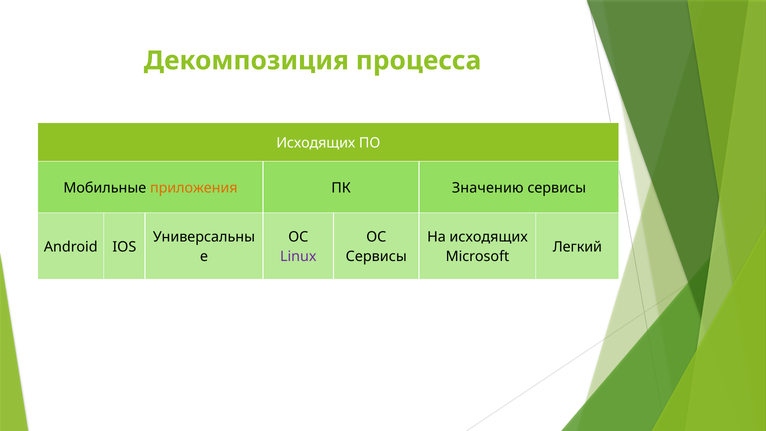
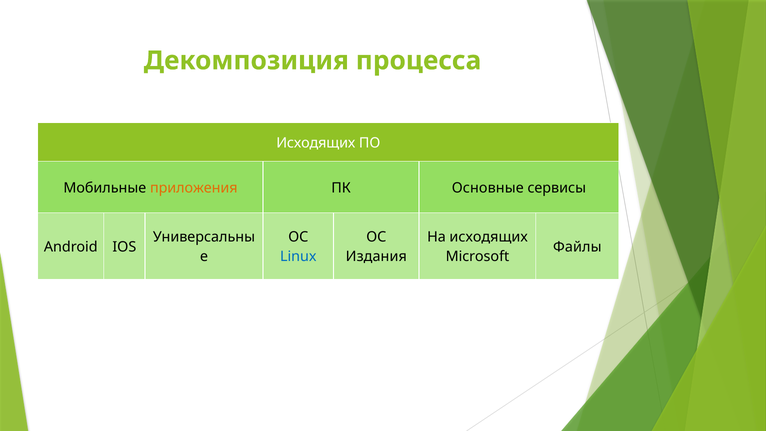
Значению: Значению -> Основные
Легкий: Легкий -> Файлы
Linux colour: purple -> blue
Сервисы at (376, 257): Сервисы -> Издания
